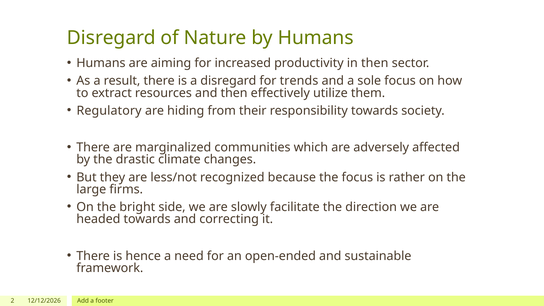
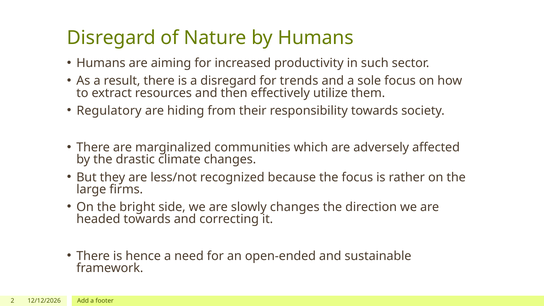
in then: then -> such
slowly facilitate: facilitate -> changes
